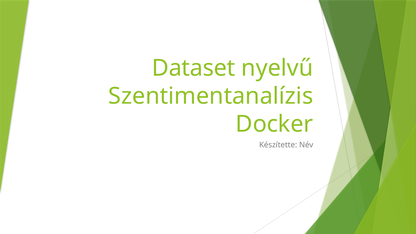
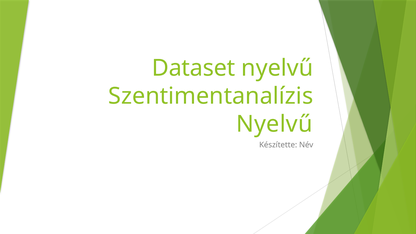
Docker at (274, 124): Docker -> Nyelvű
